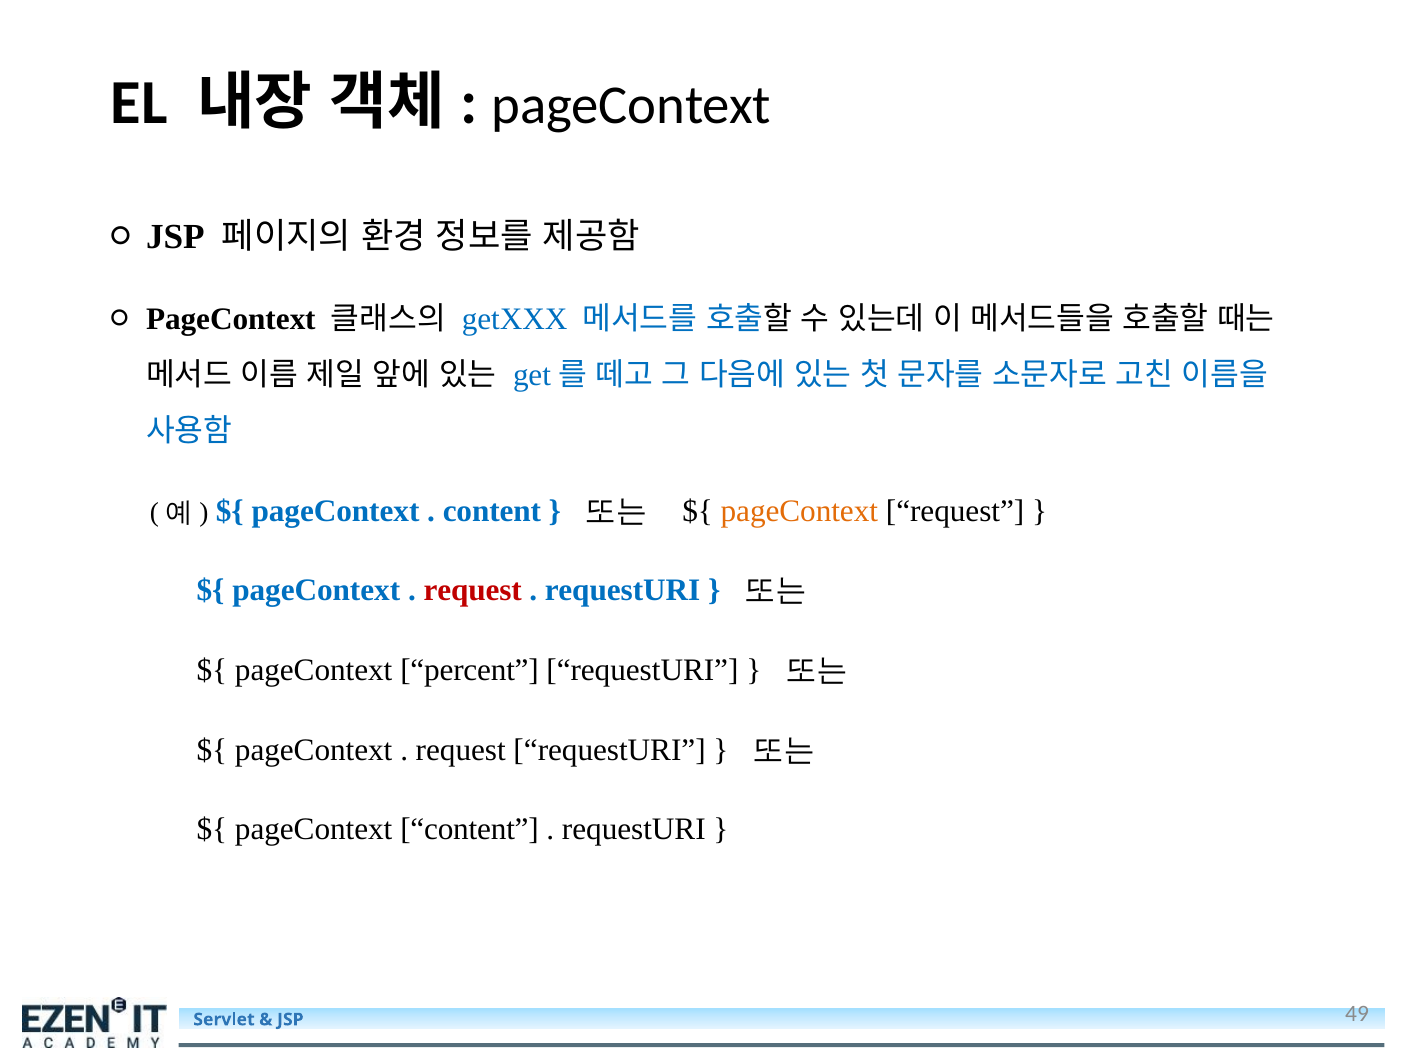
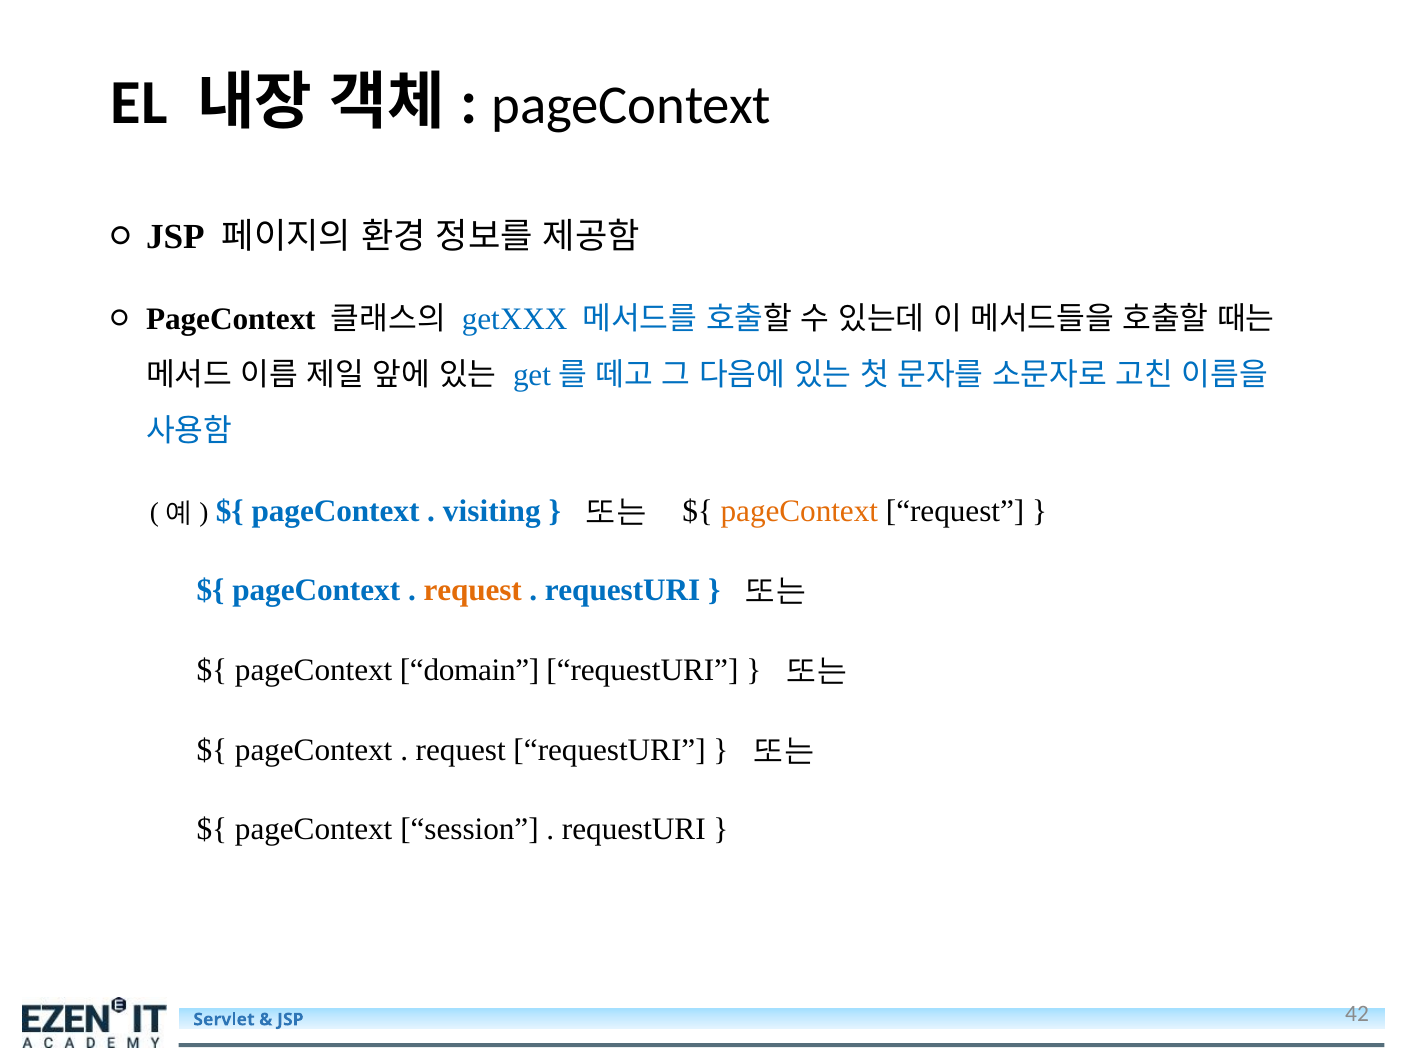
content at (492, 511): content -> visiting
request at (473, 591) colour: red -> orange
percent: percent -> domain
pageContext content: content -> session
49: 49 -> 42
